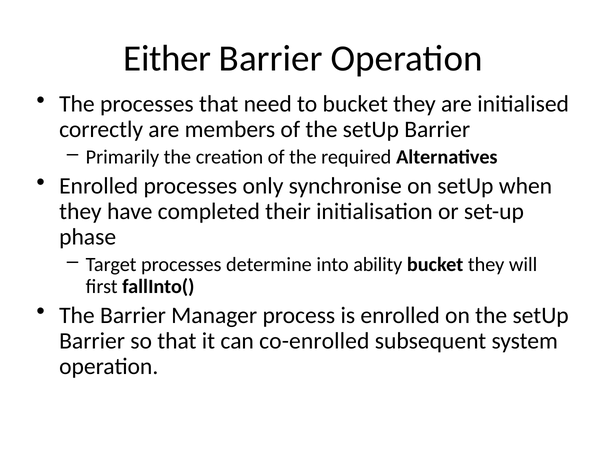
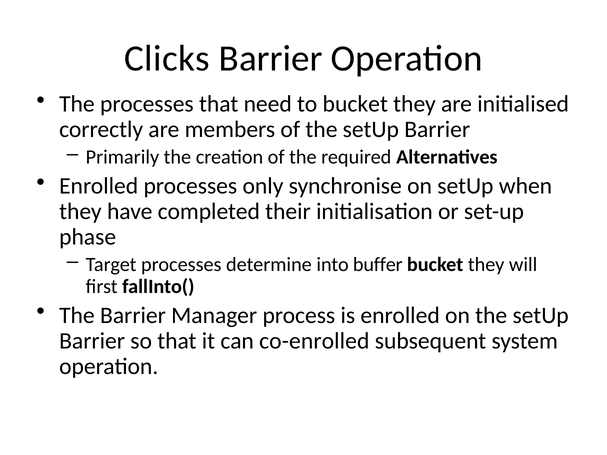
Either: Either -> Clicks
ability: ability -> buffer
